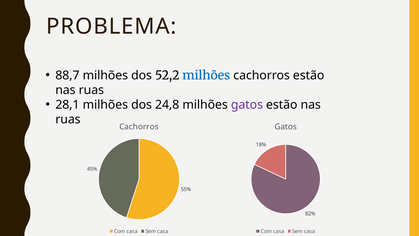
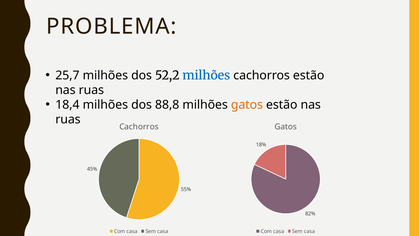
88,7: 88,7 -> 25,7
28,1: 28,1 -> 18,4
24,8: 24,8 -> 88,8
gatos at (247, 105) colour: purple -> orange
